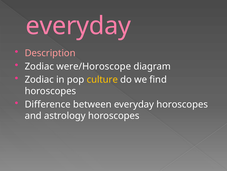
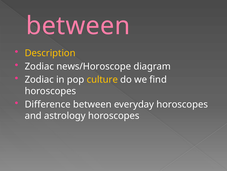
everyday at (78, 26): everyday -> between
Description colour: pink -> yellow
were/Horoscope: were/Horoscope -> news/Horoscope
